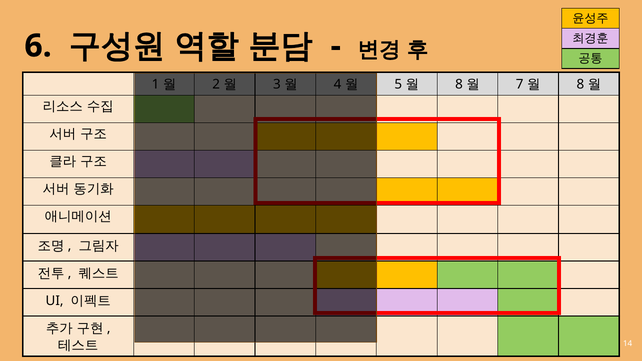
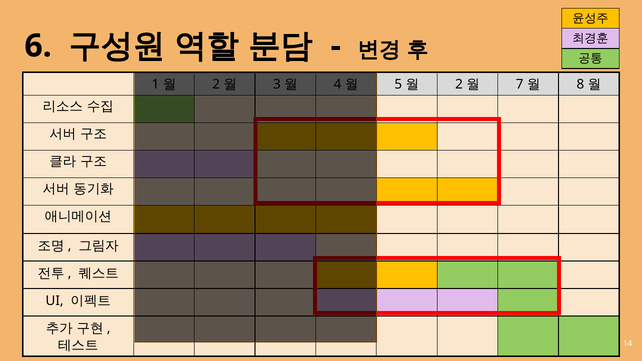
8 at (459, 85): 8 -> 2
